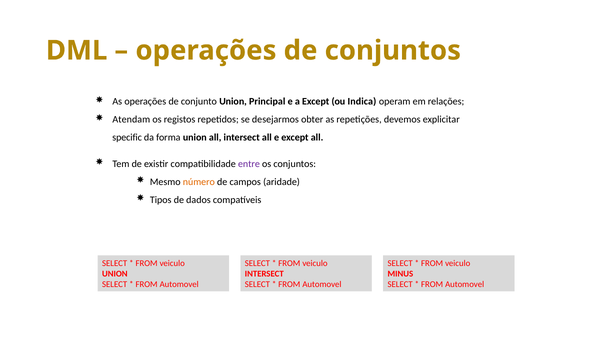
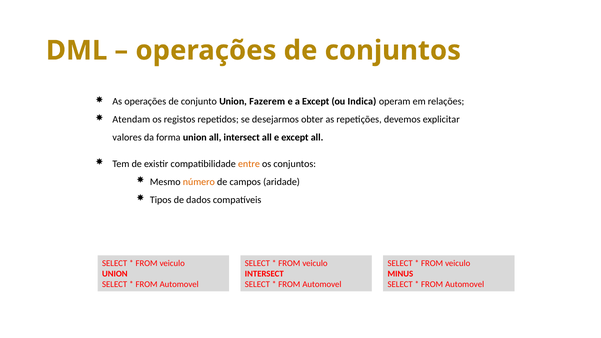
Principal: Principal -> Fazerem
specific: specific -> valores
entre colour: purple -> orange
